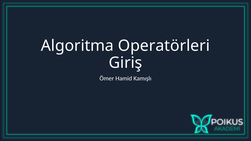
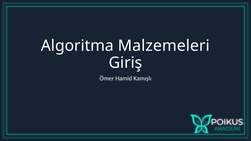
Operatörleri: Operatörleri -> Malzemeleri
